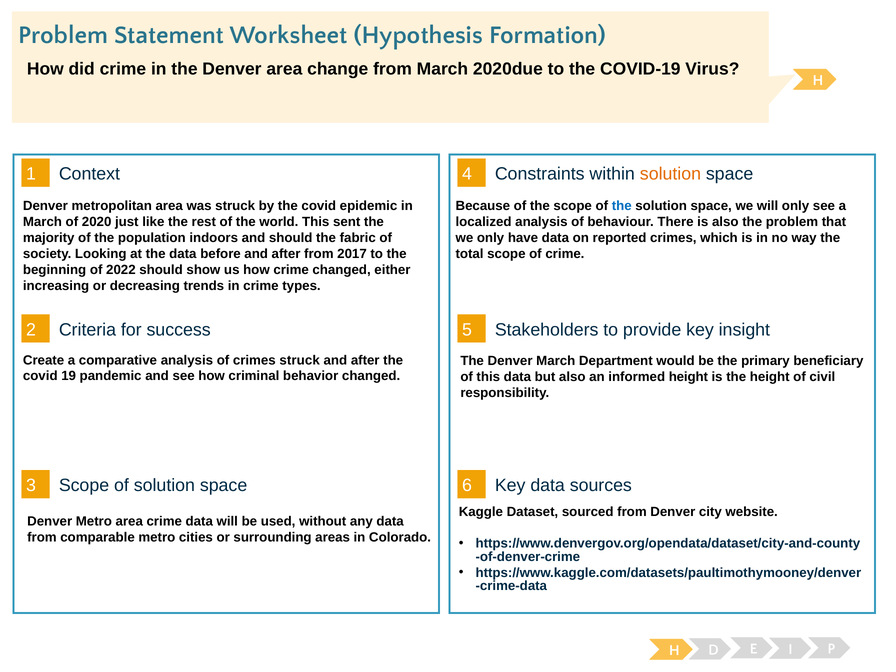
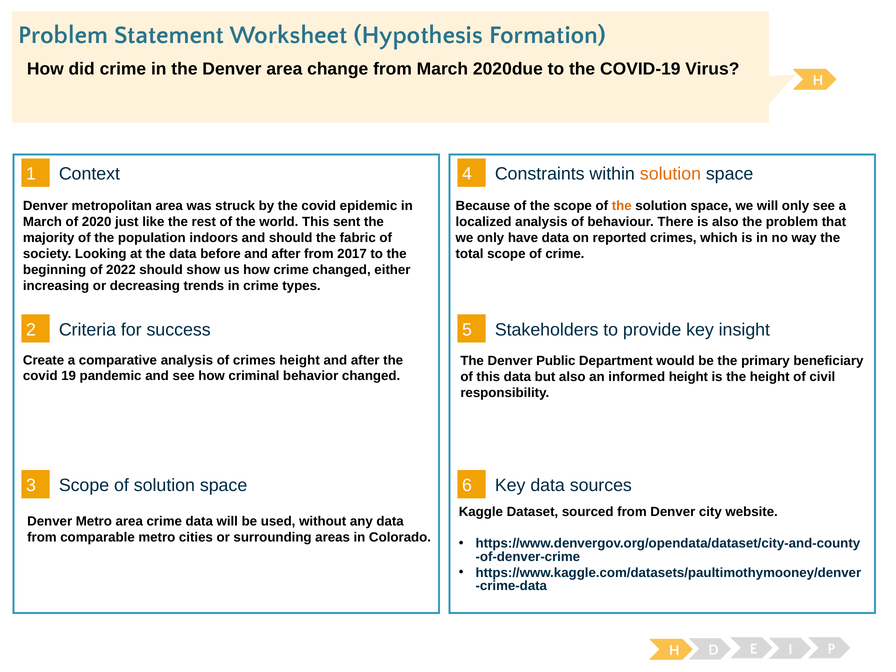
the at (622, 206) colour: blue -> orange
crimes struck: struck -> height
Denver March: March -> Public
